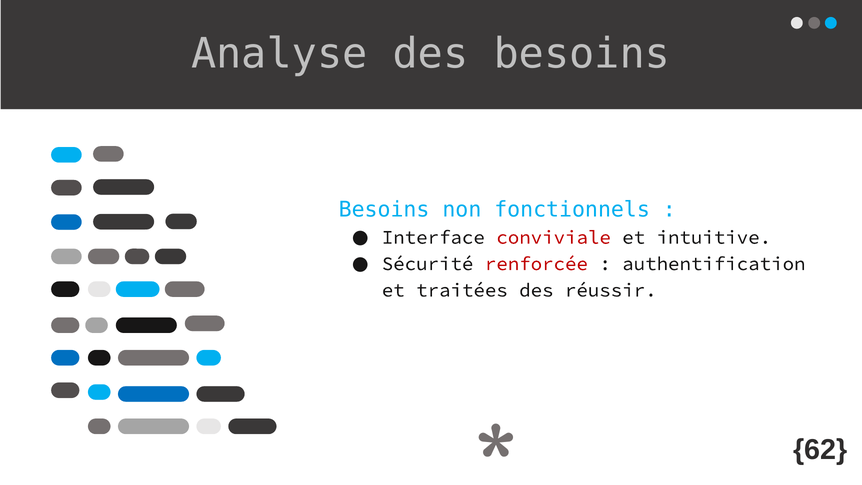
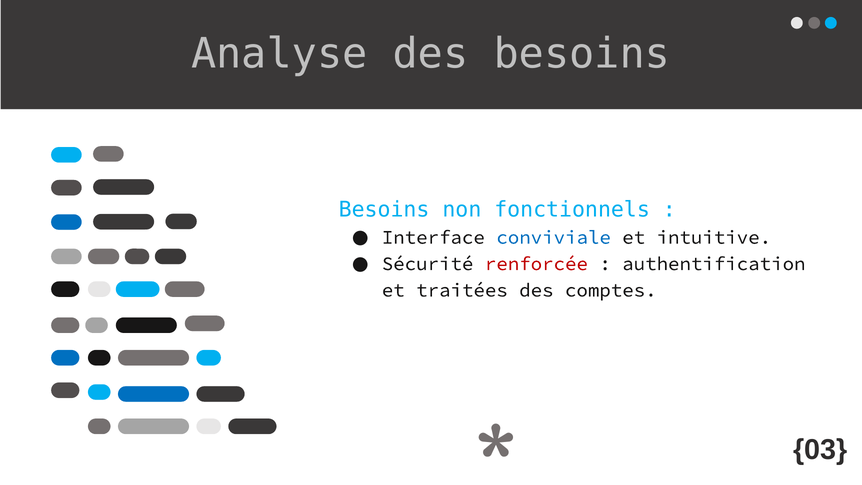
conviviale colour: red -> blue
réussir: réussir -> comptes
62: 62 -> 03
